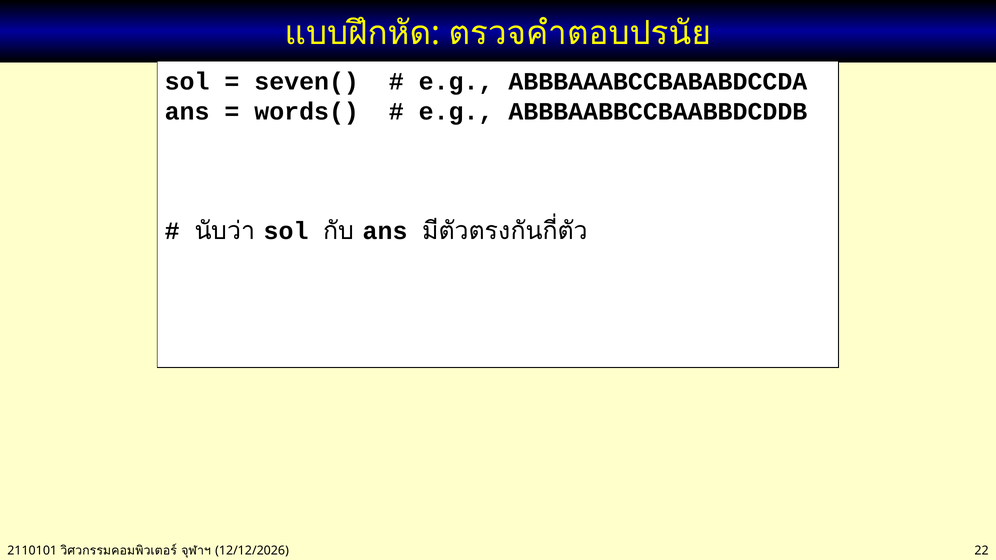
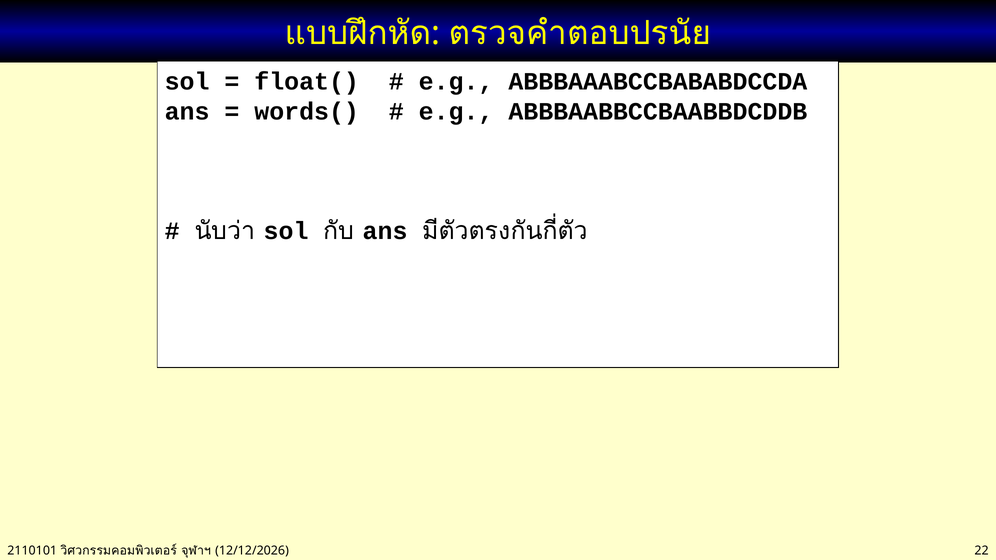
seven(: seven( -> float(
